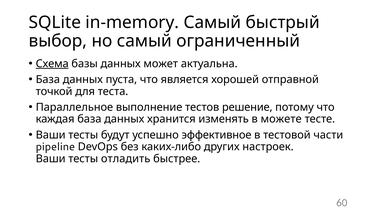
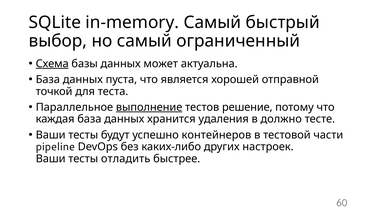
выполнение underline: none -> present
изменять: изменять -> удаления
можете: можете -> должно
эффективное: эффективное -> контейнеров
